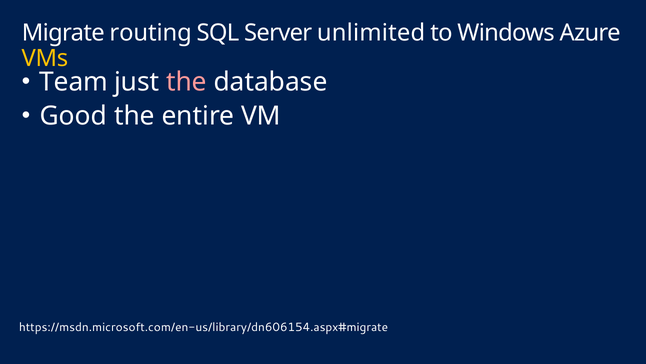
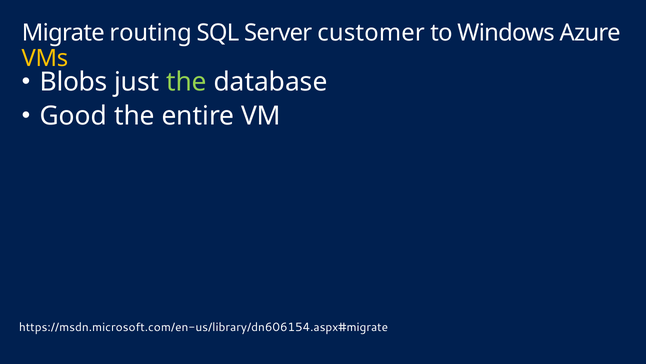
unlimited: unlimited -> customer
Team: Team -> Blobs
the at (186, 82) colour: pink -> light green
